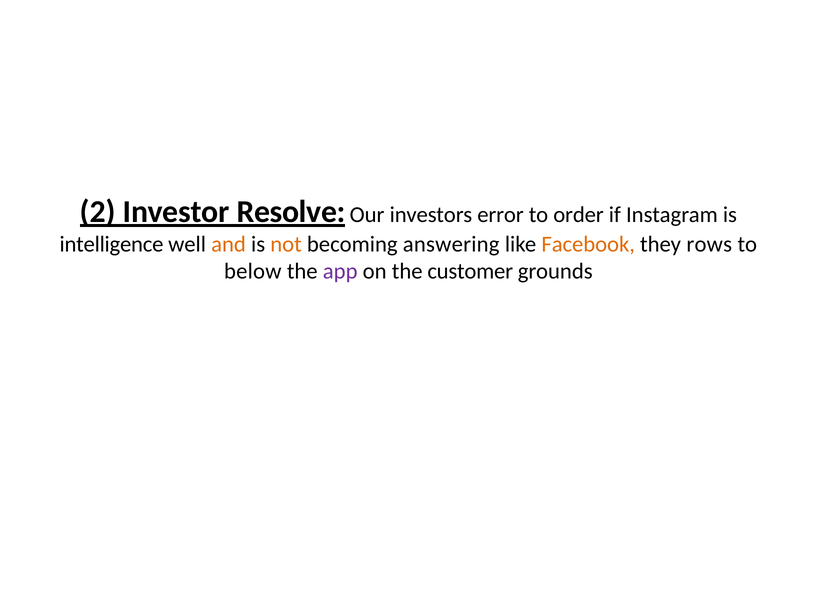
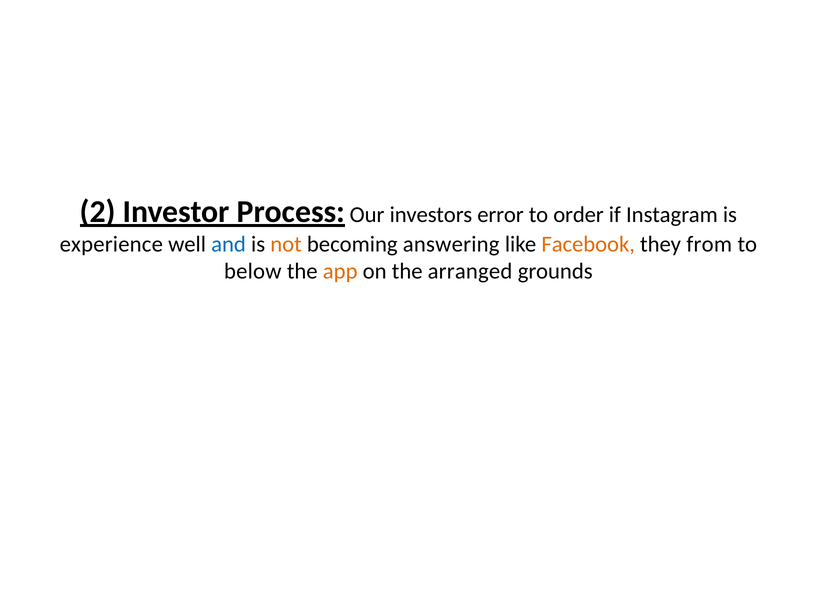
Resolve: Resolve -> Process
intelligence: intelligence -> experience
and colour: orange -> blue
rows: rows -> from
app colour: purple -> orange
customer: customer -> arranged
